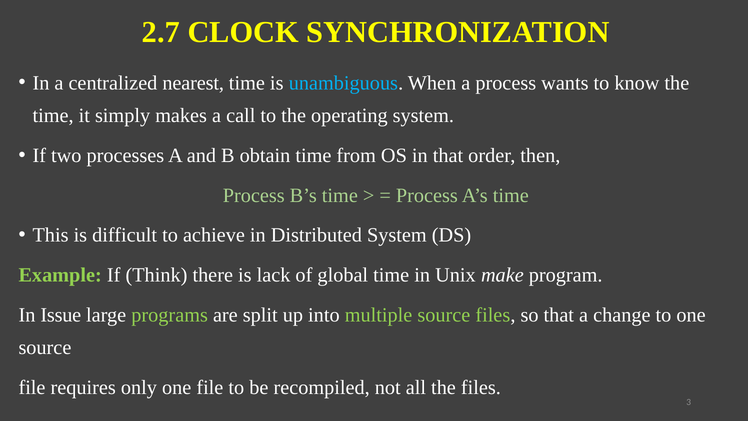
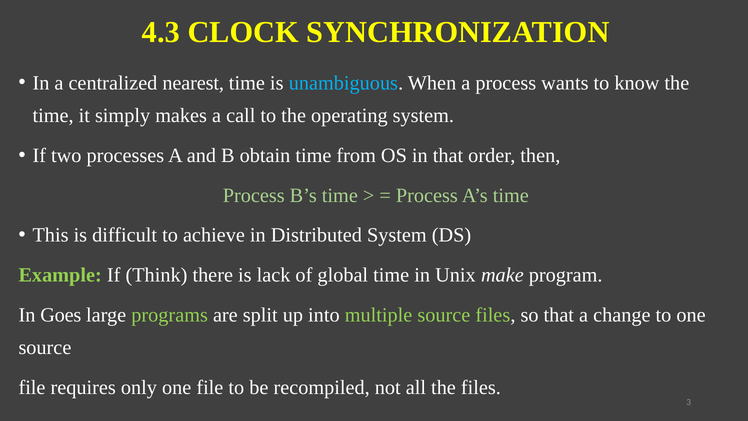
2.7: 2.7 -> 4.3
Issue: Issue -> Goes
